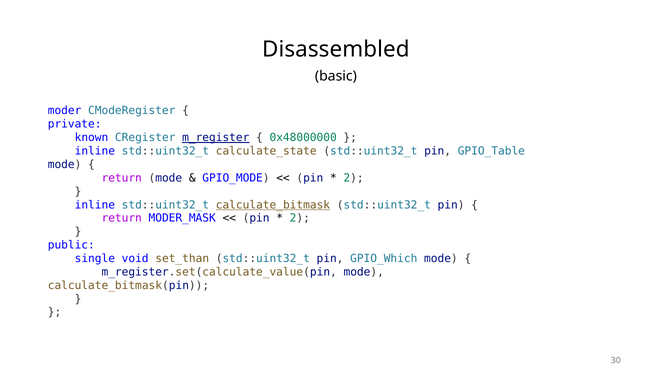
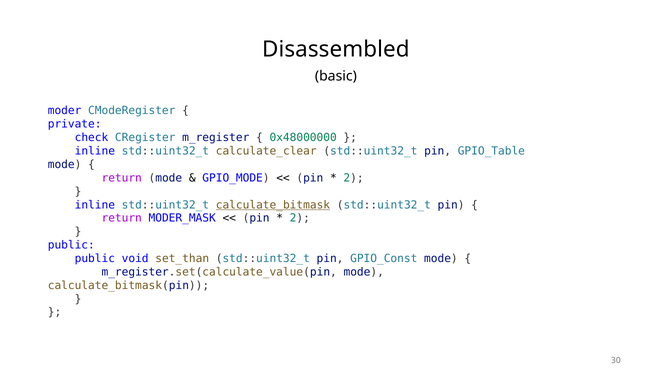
known: known -> check
m_register underline: present -> none
calculate_state: calculate_state -> calculate_clear
single at (95, 259): single -> public
GPIO_Which: GPIO_Which -> GPIO_Const
